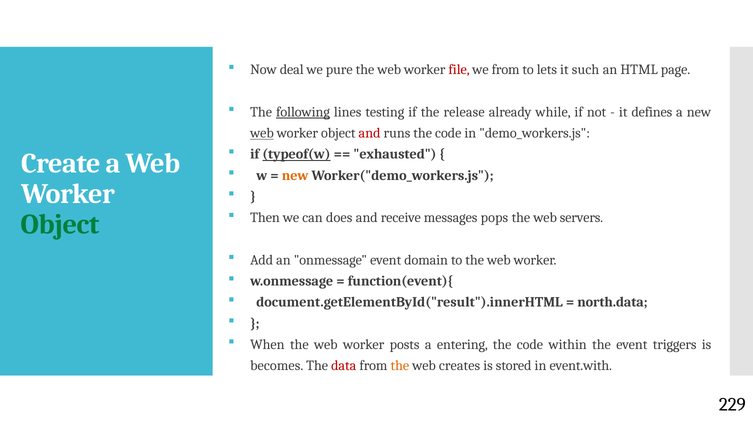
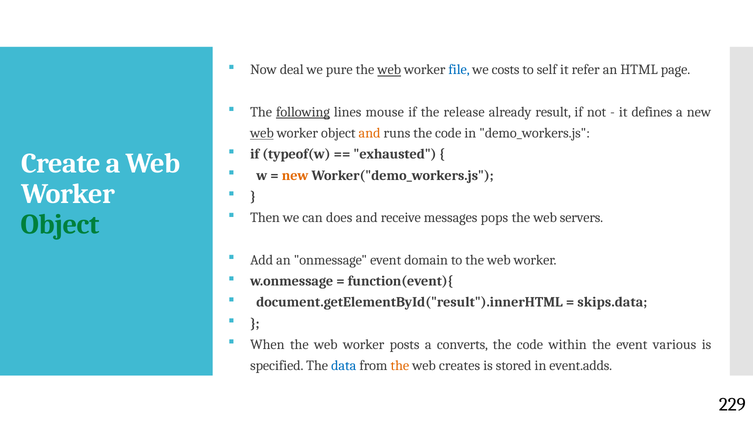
web at (389, 70) underline: none -> present
file colour: red -> blue
we from: from -> costs
lets: lets -> self
such: such -> refer
testing: testing -> mouse
while: while -> result
and at (370, 133) colour: red -> orange
typeof(w underline: present -> none
north.data: north.data -> skips.data
entering: entering -> converts
triggers: triggers -> various
becomes: becomes -> specified
data colour: red -> blue
event.with: event.with -> event.adds
